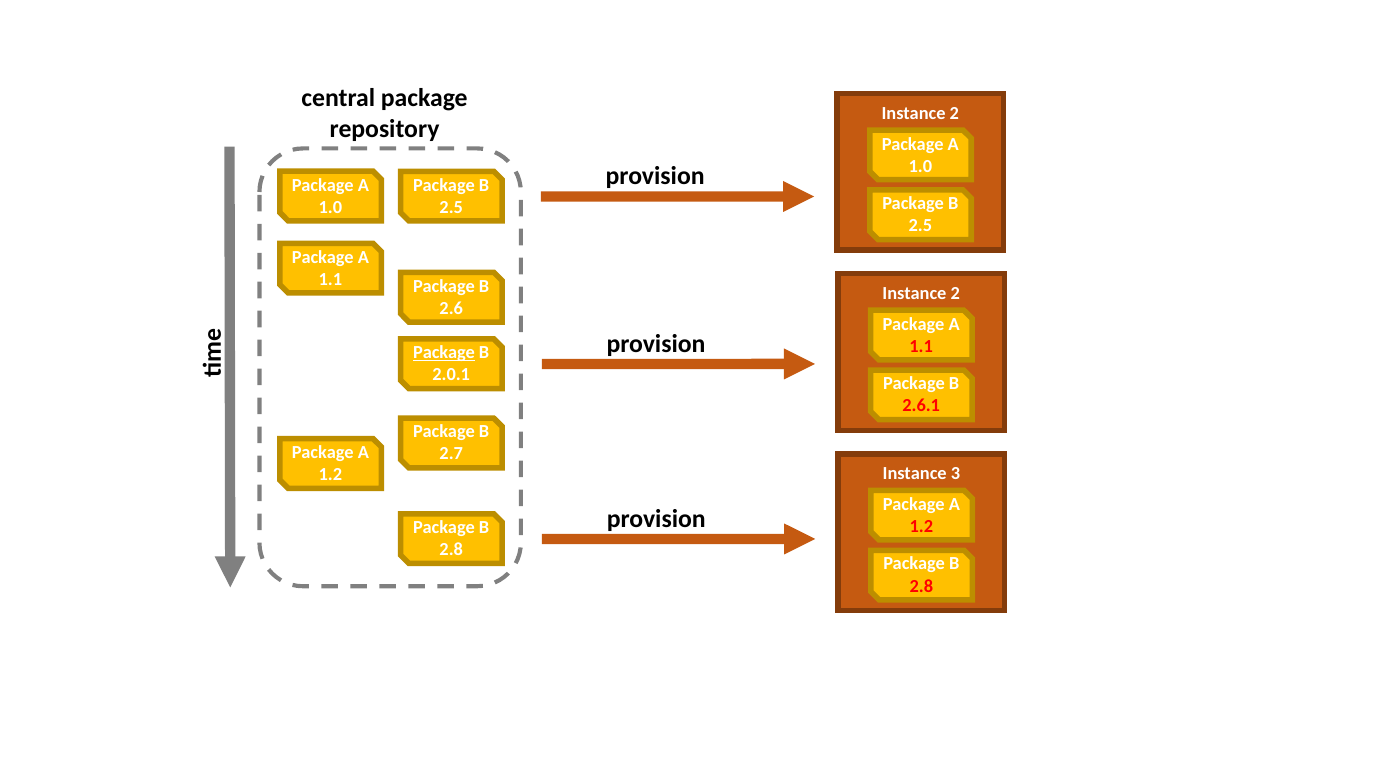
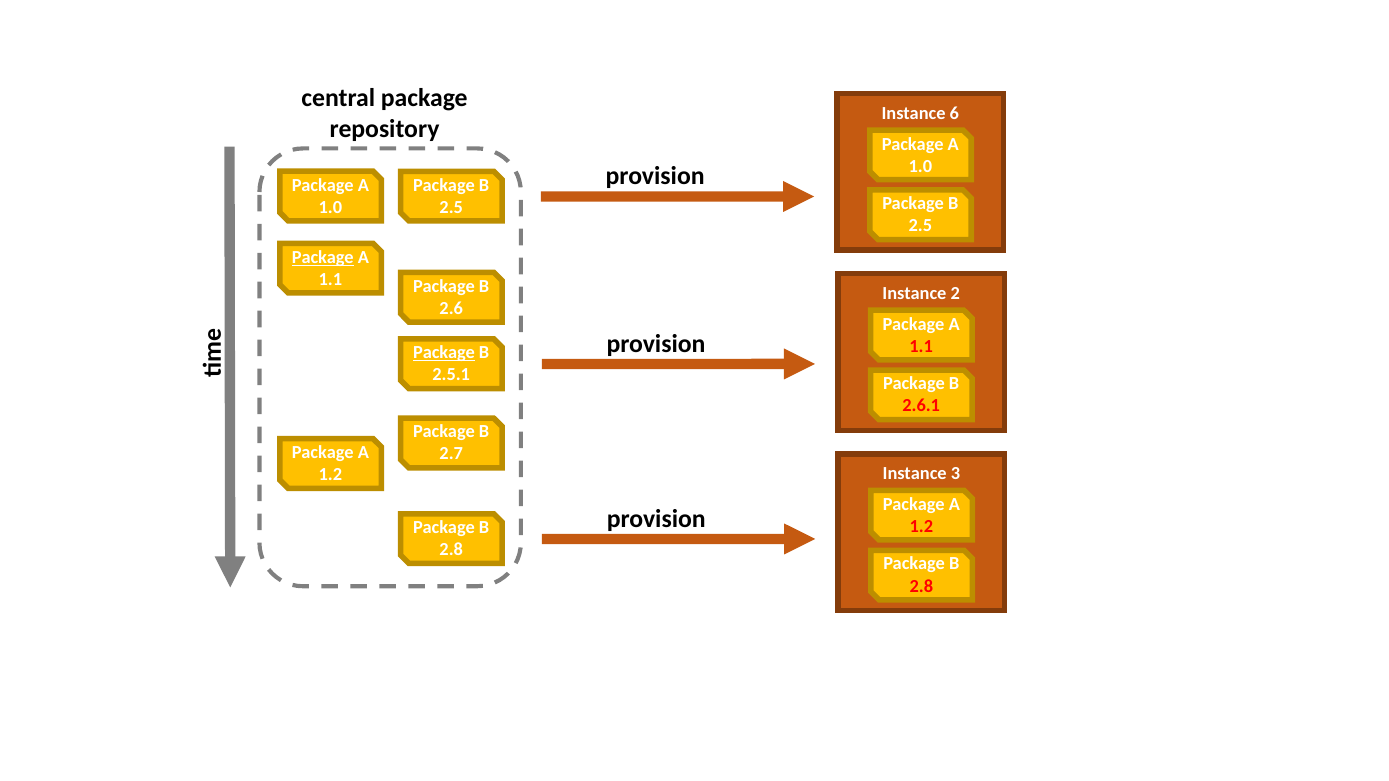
2 at (954, 113): 2 -> 6
Package at (323, 257) underline: none -> present
2.0.1: 2.0.1 -> 2.5.1
